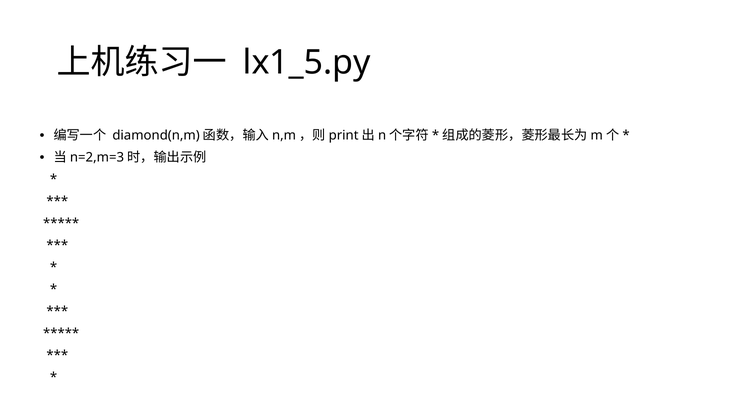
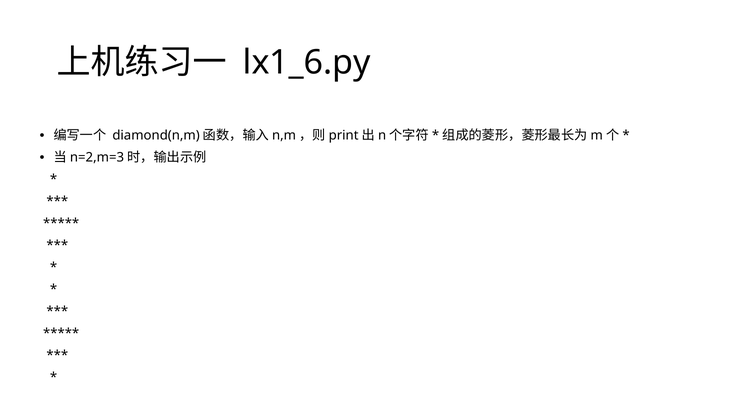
lx1_5.py: lx1_5.py -> lx1_6.py
